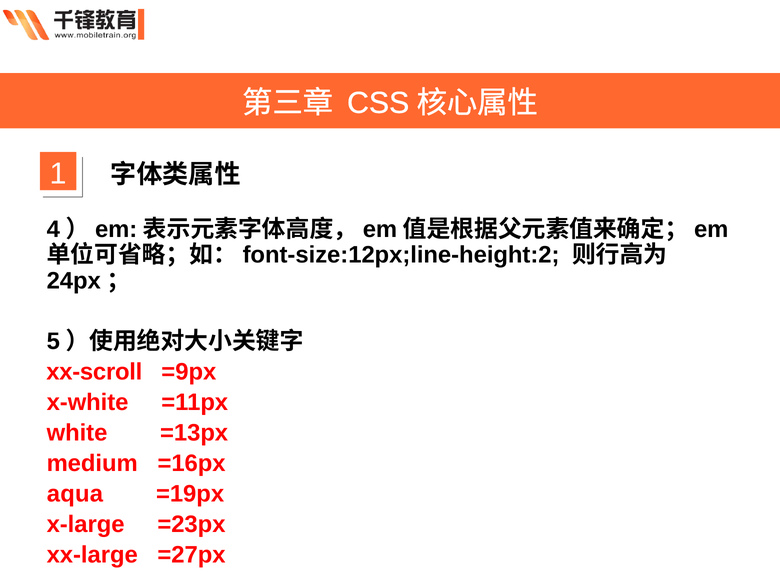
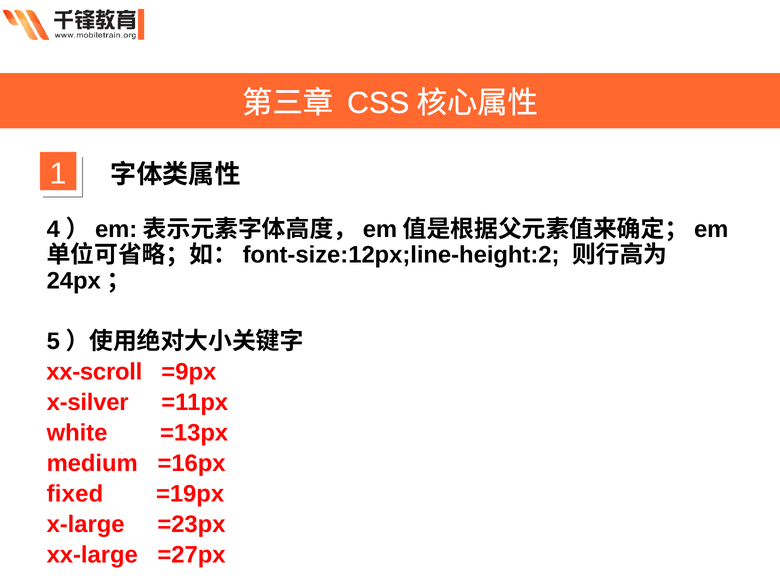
x-white: x-white -> x-silver
aqua: aqua -> fixed
